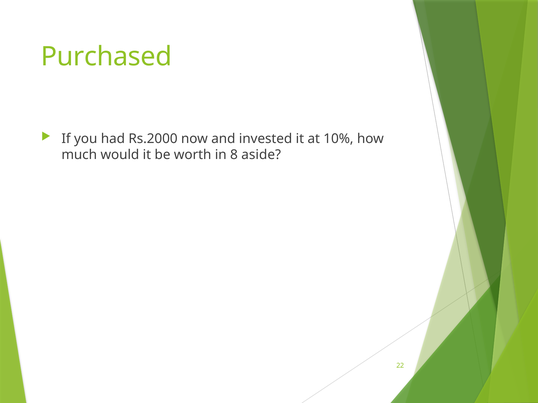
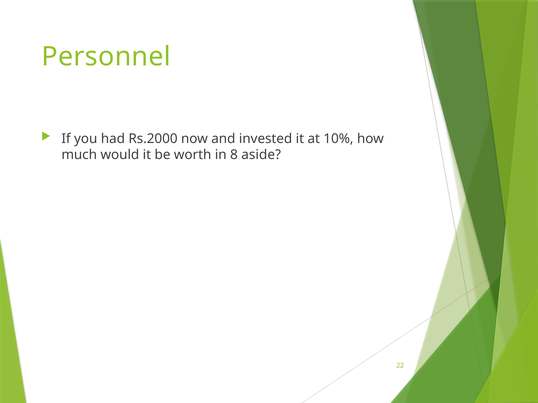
Purchased: Purchased -> Personnel
